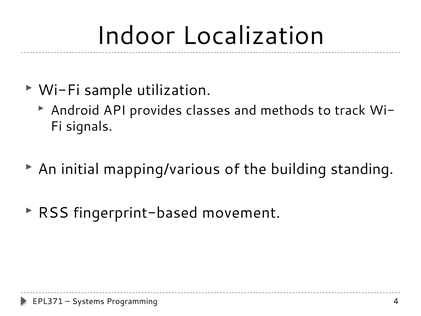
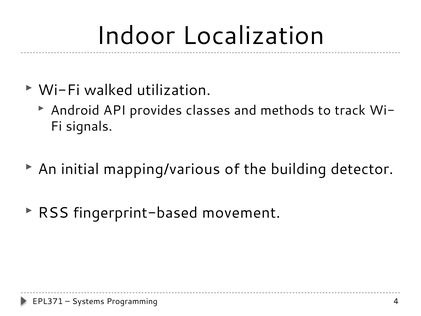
sample: sample -> walked
standing: standing -> detector
